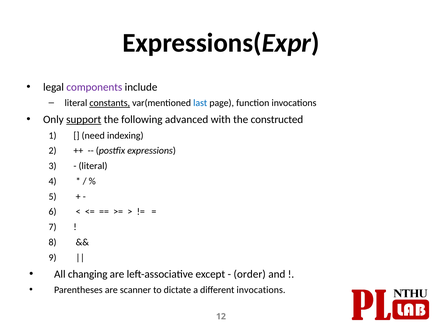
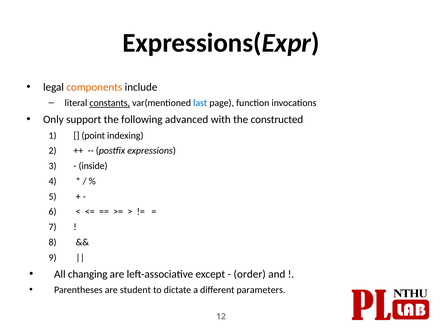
components colour: purple -> orange
support underline: present -> none
need: need -> point
literal at (93, 166): literal -> inside
scanner: scanner -> student
different invocations: invocations -> parameters
